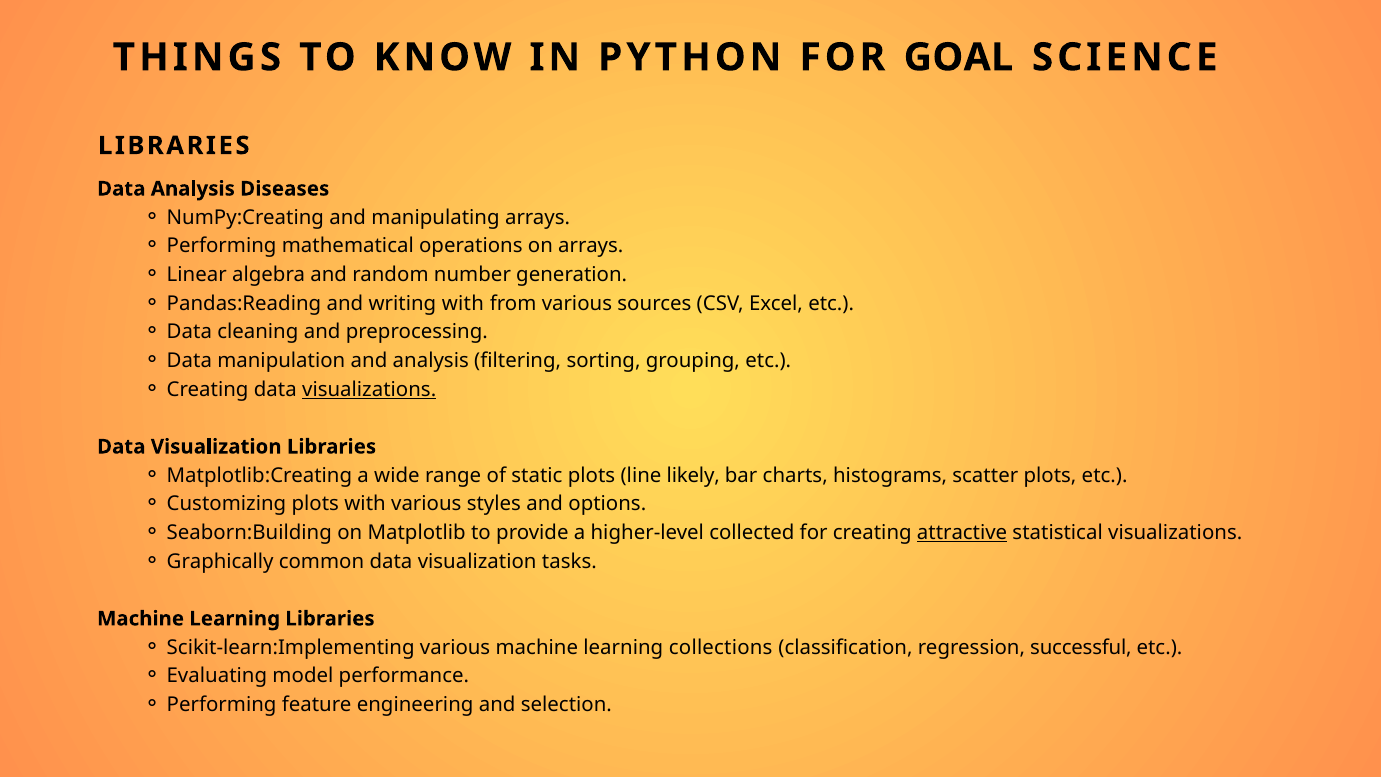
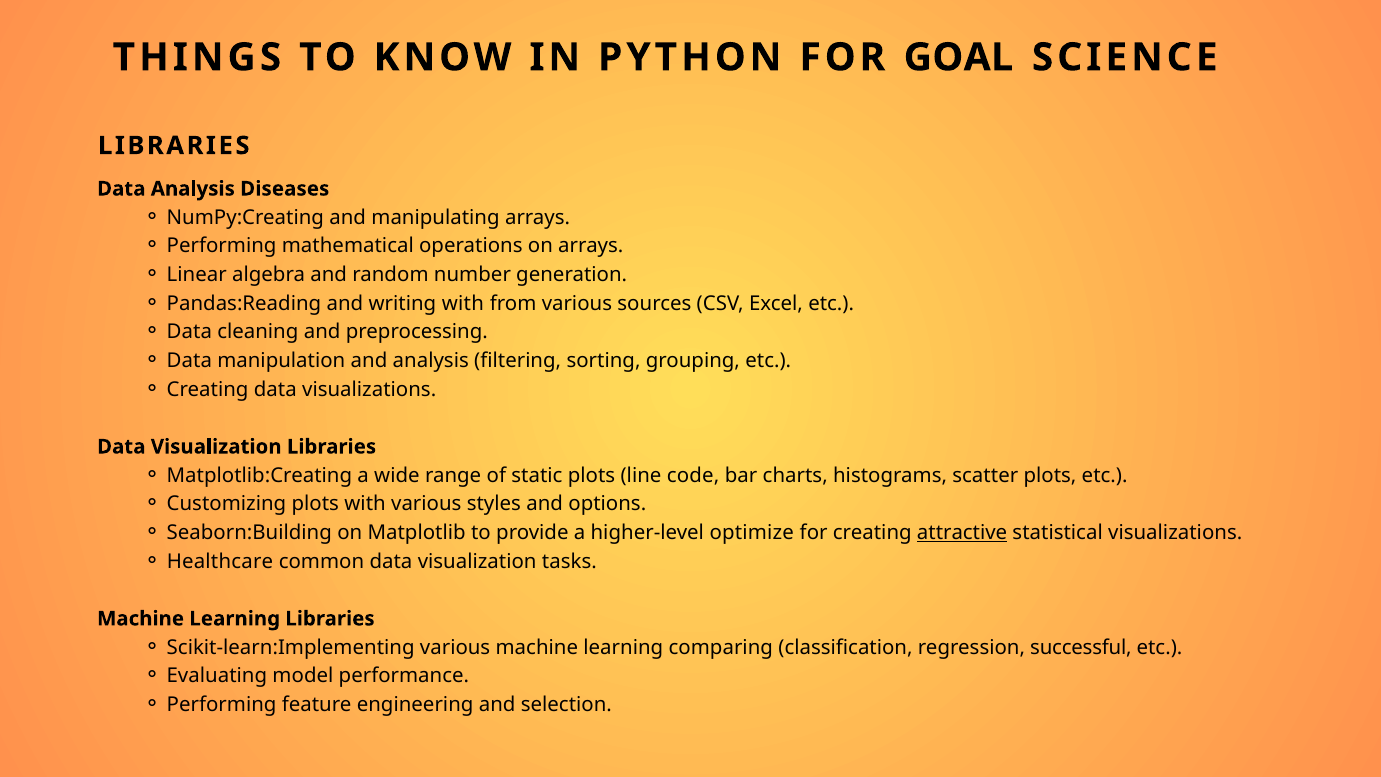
visualizations at (369, 389) underline: present -> none
likely: likely -> code
collected: collected -> optimize
Graphically: Graphically -> Healthcare
collections: collections -> comparing
